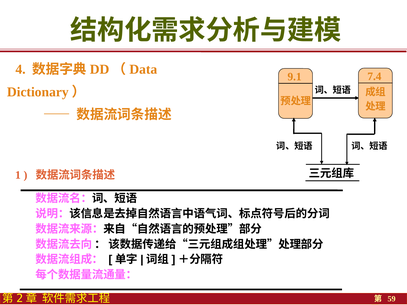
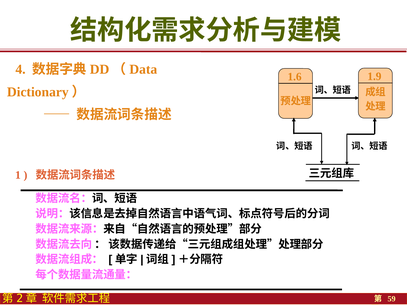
7.4: 7.4 -> 1.9
9.1: 9.1 -> 1.6
